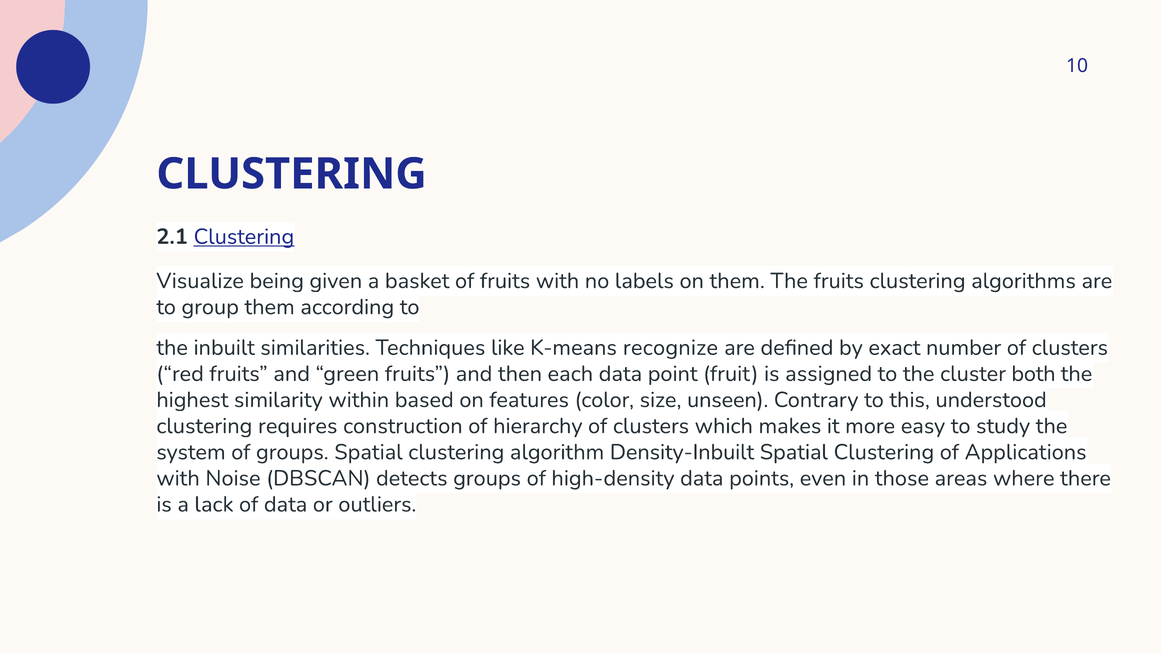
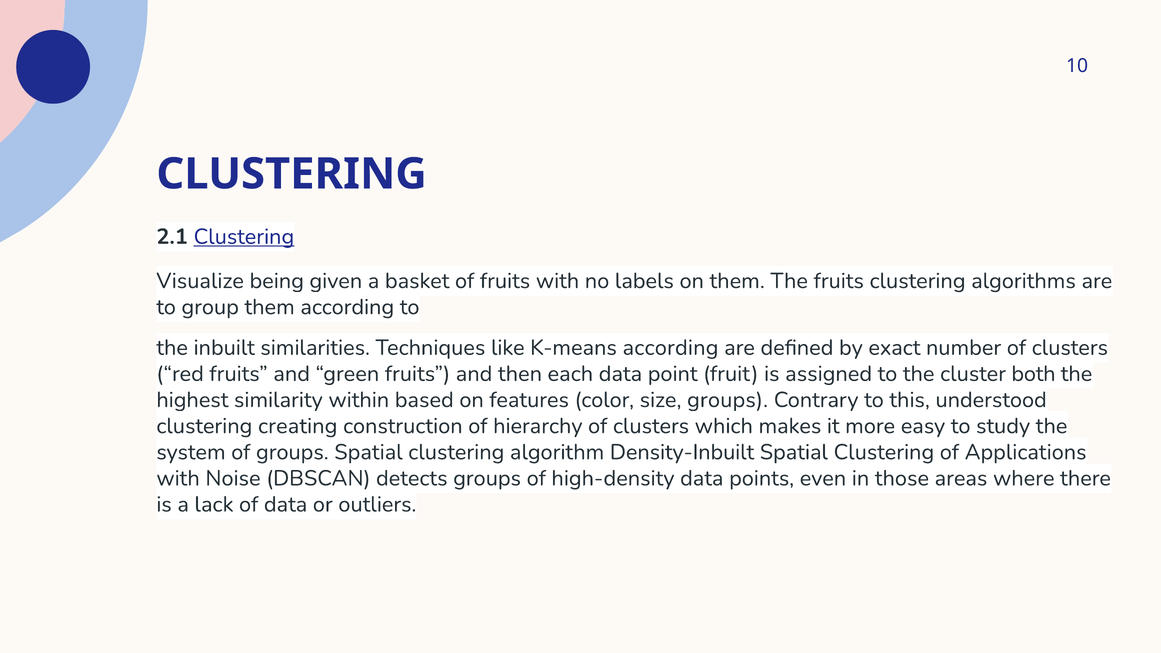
K-means recognize: recognize -> according
size unseen: unseen -> groups
requires: requires -> creating
